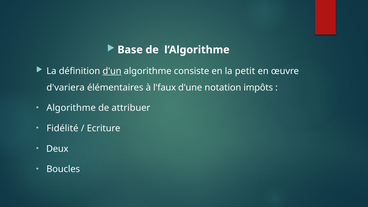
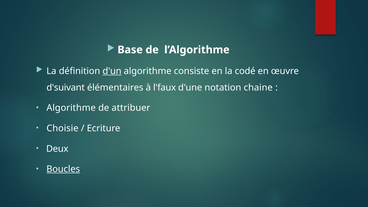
petit: petit -> codé
d'variera: d'variera -> d'suivant
impôts: impôts -> chaine
Fidélité: Fidélité -> Choisie
Boucles underline: none -> present
